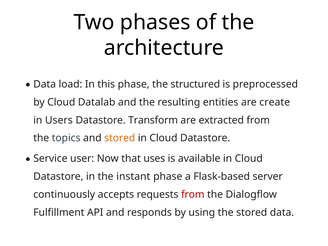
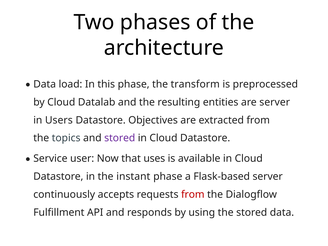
structured: structured -> transform
are create: create -> server
Transform: Transform -> Objectives
stored at (120, 138) colour: orange -> purple
